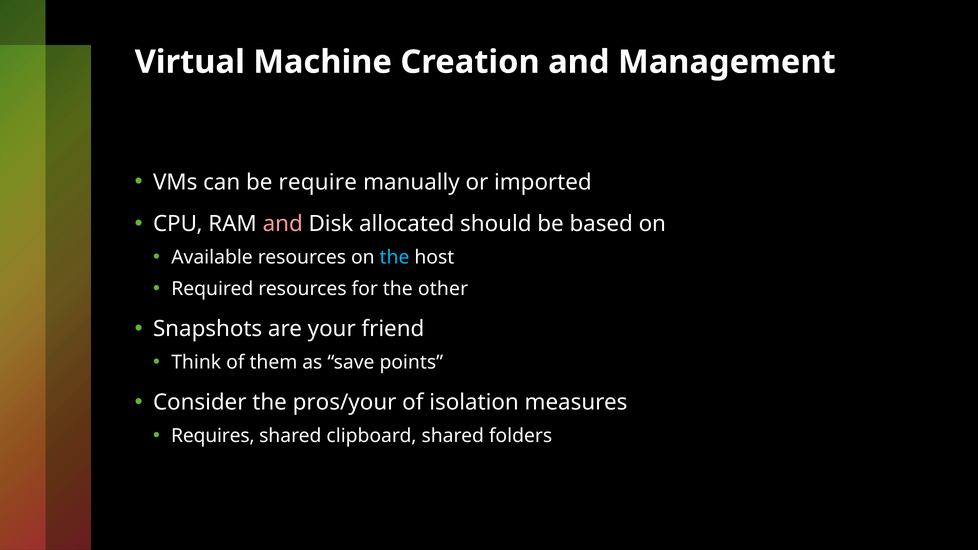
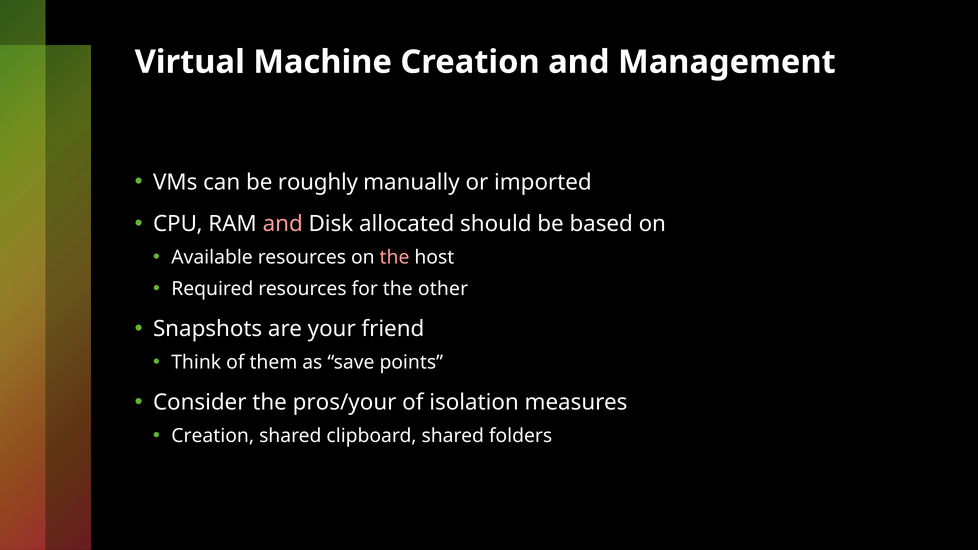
require: require -> roughly
the at (395, 257) colour: light blue -> pink
Requires at (213, 436): Requires -> Creation
